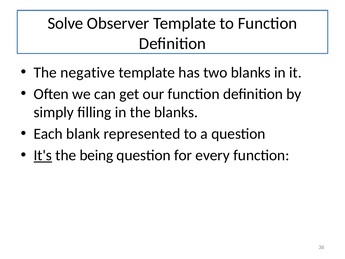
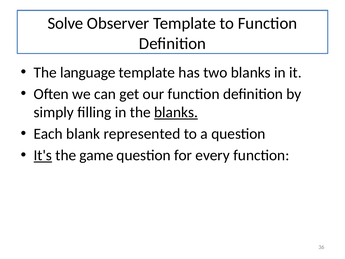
negative: negative -> language
blanks at (176, 112) underline: none -> present
being: being -> game
